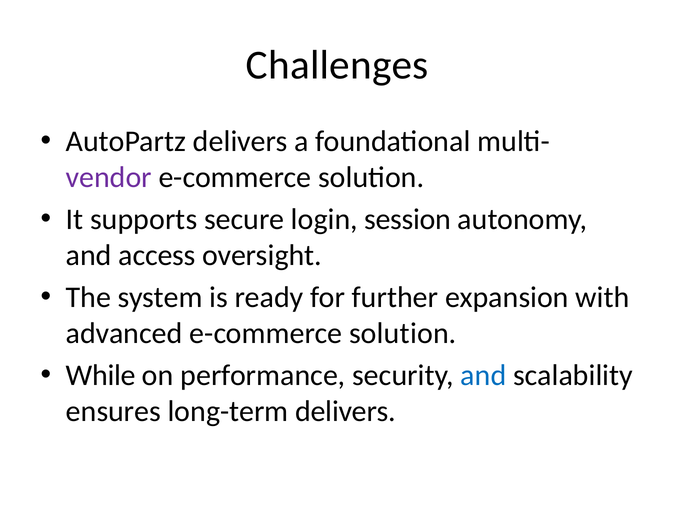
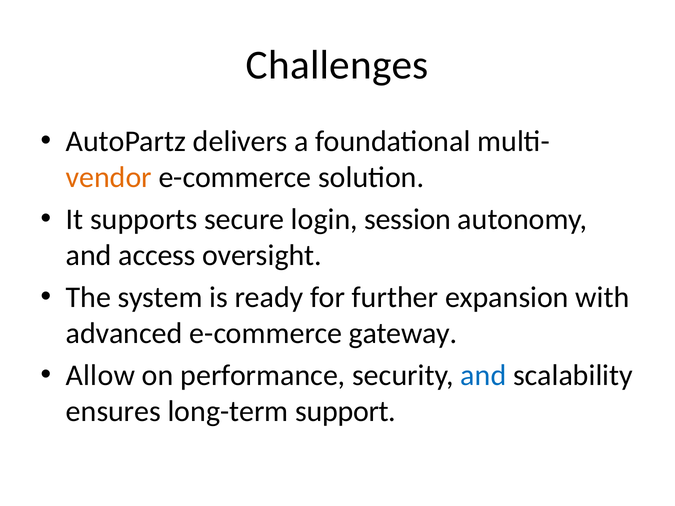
vendor colour: purple -> orange
advanced e-commerce solution: solution -> gateway
While: While -> Allow
long-term delivers: delivers -> support
